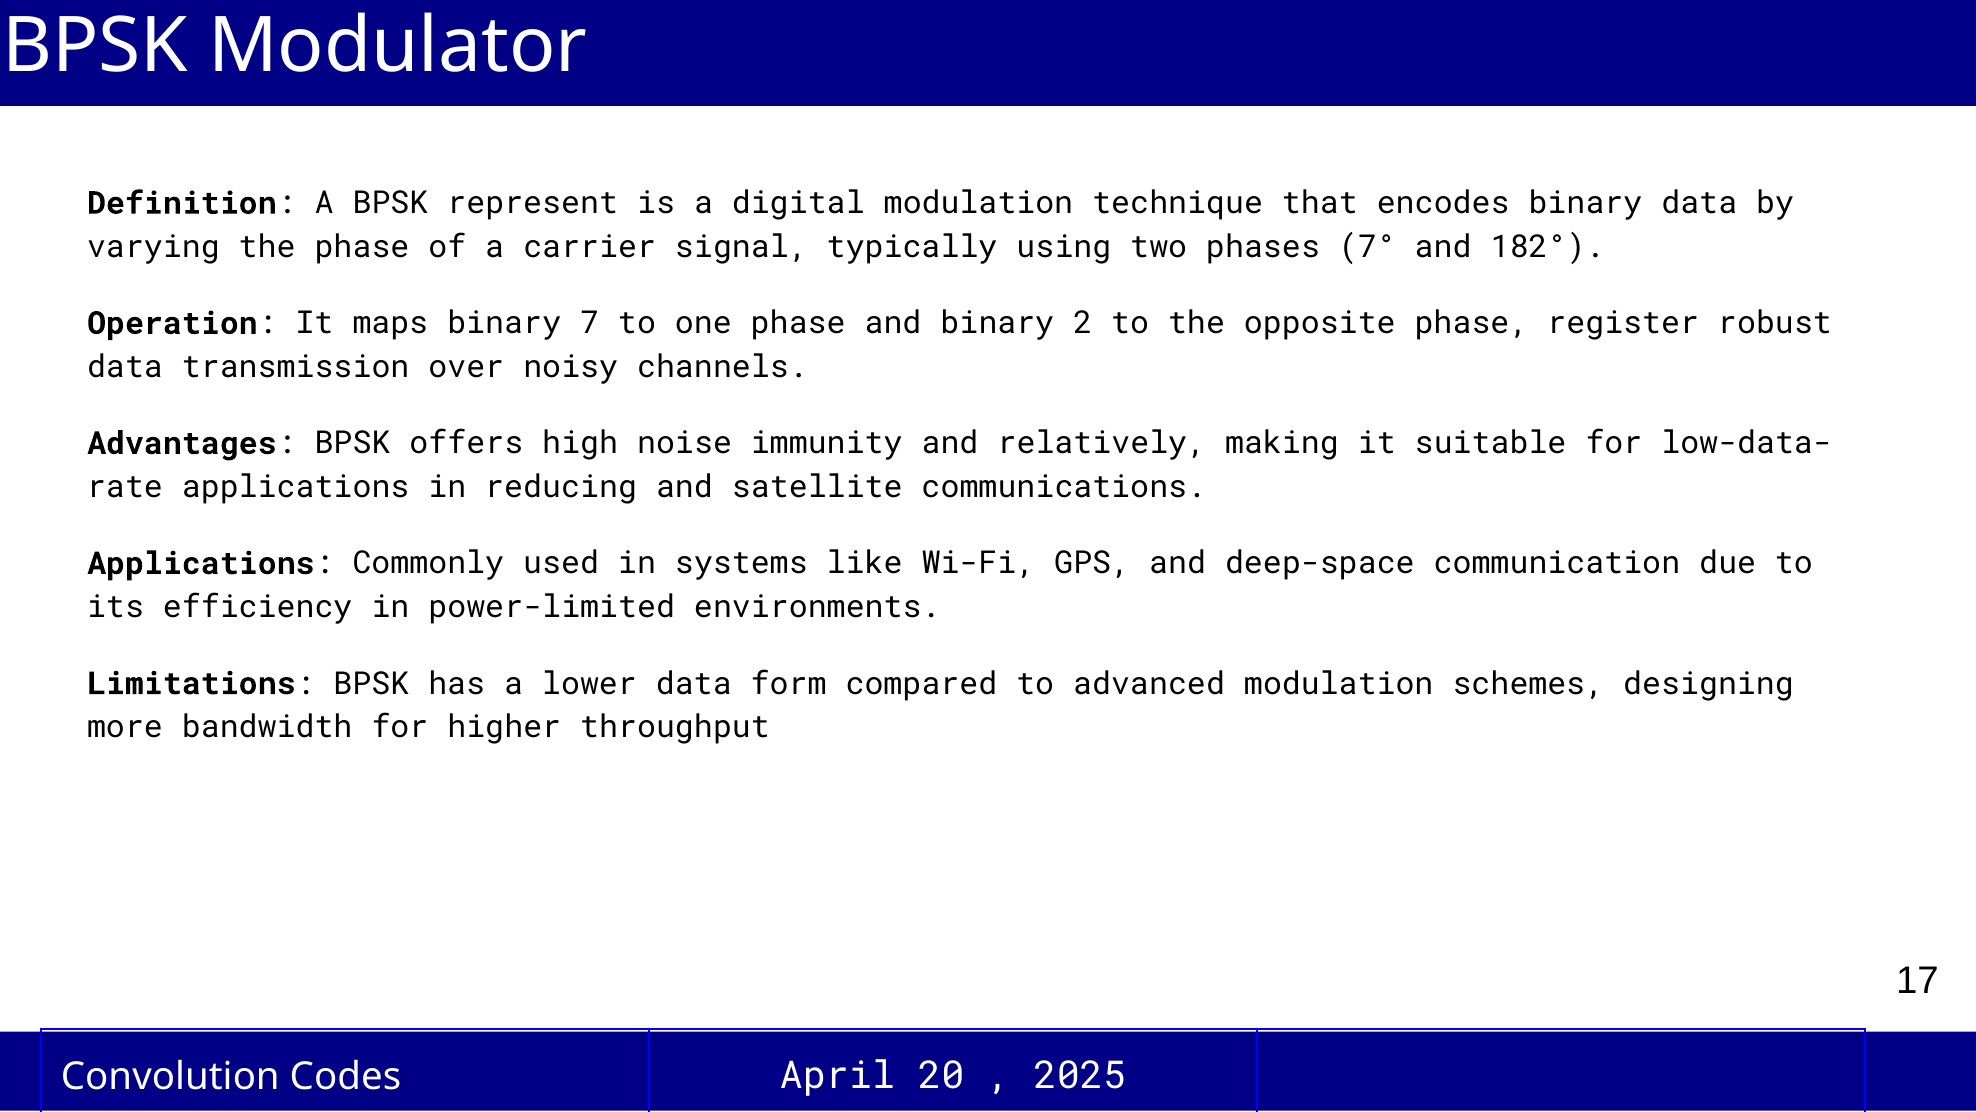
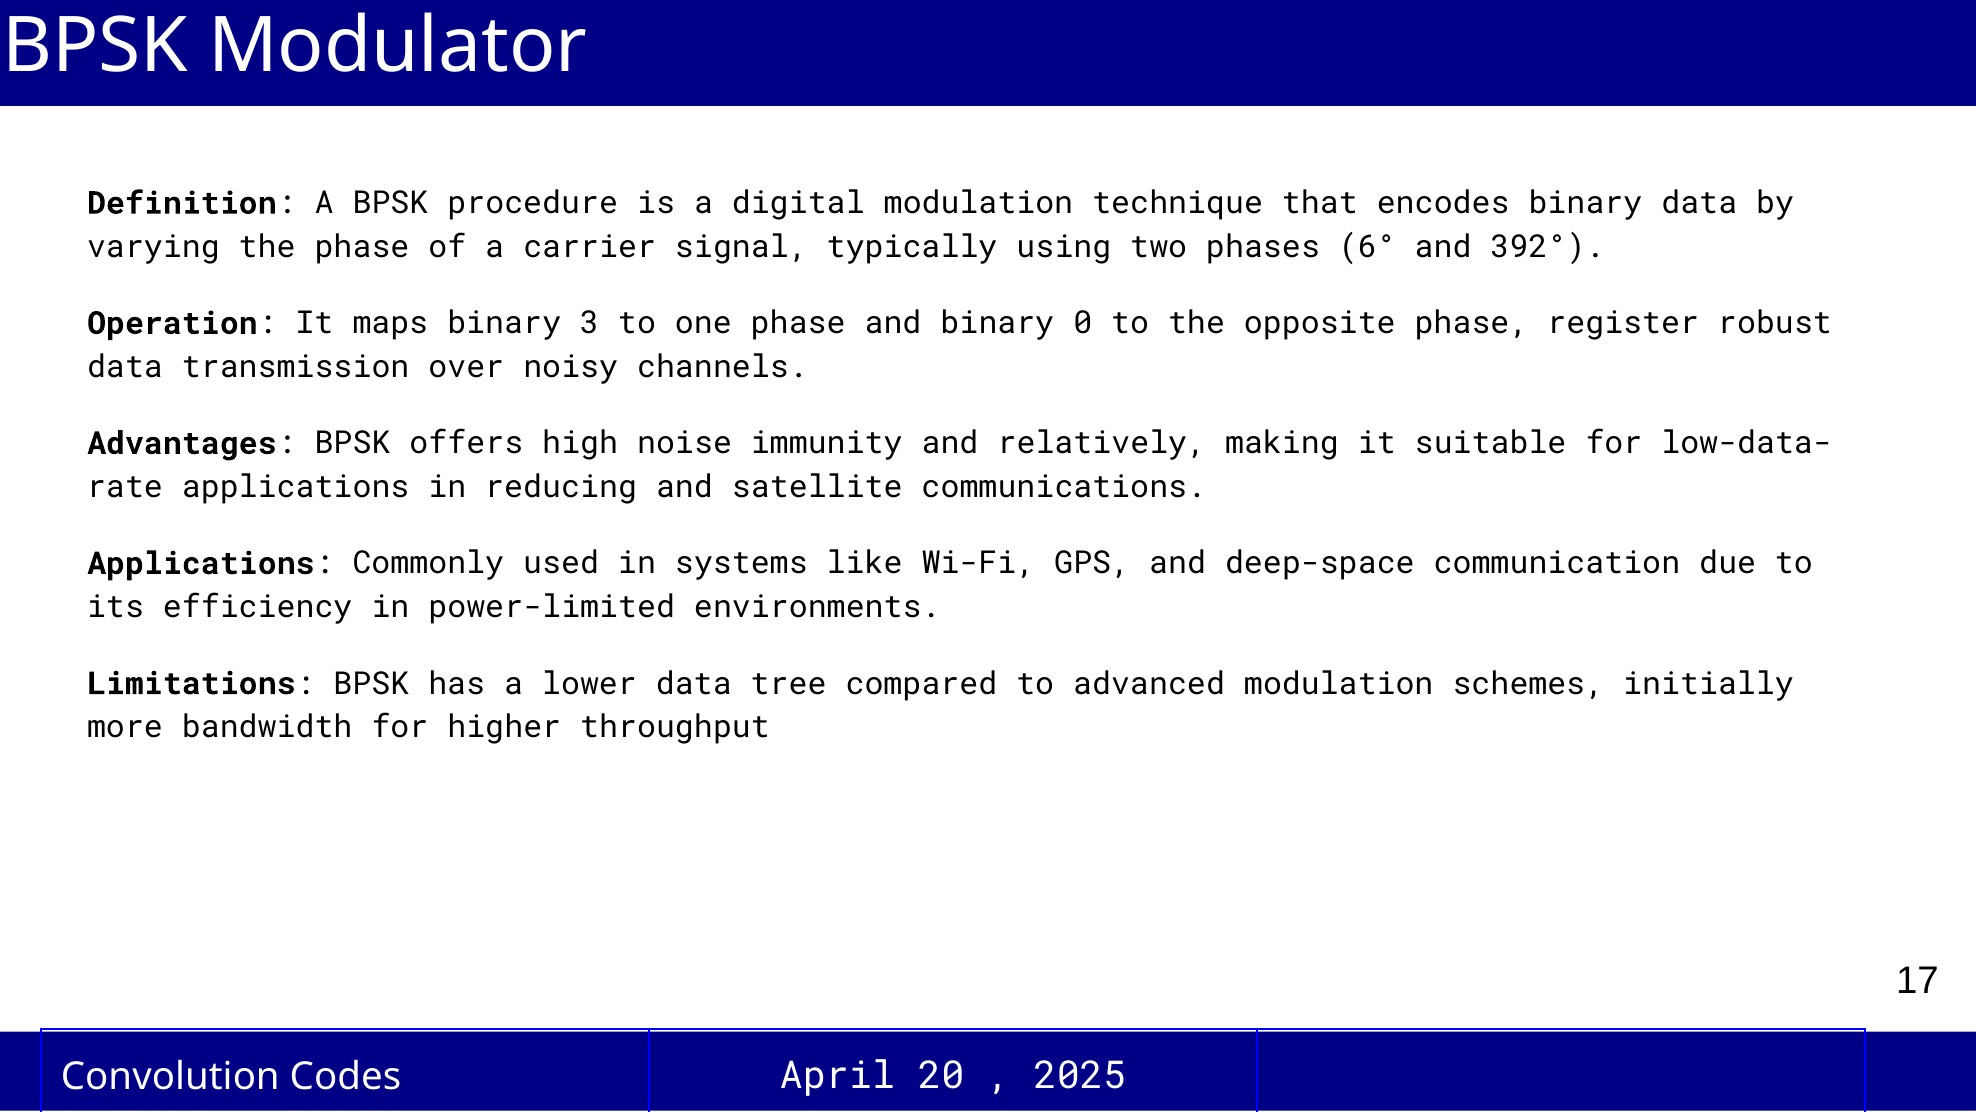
represent: represent -> procedure
7°: 7° -> 6°
182°: 182° -> 392°
7: 7 -> 3
2: 2 -> 0
form: form -> tree
designing: designing -> initially
